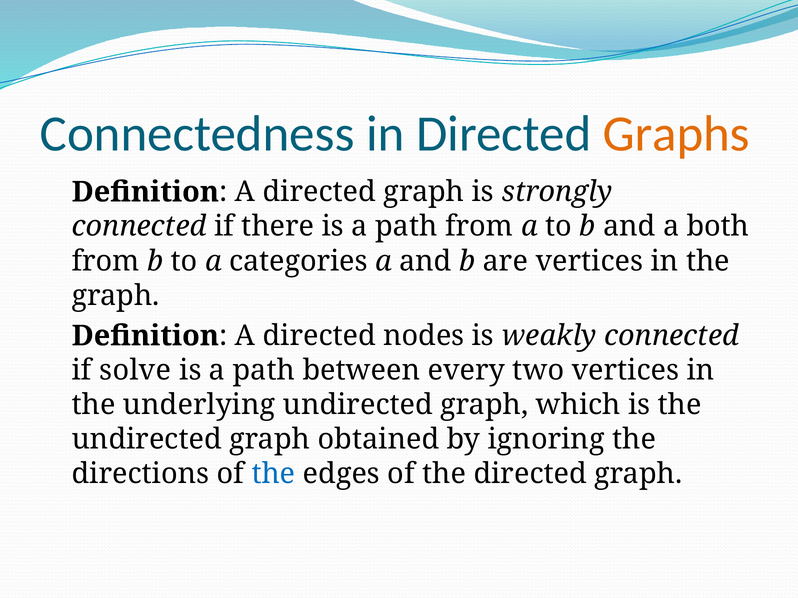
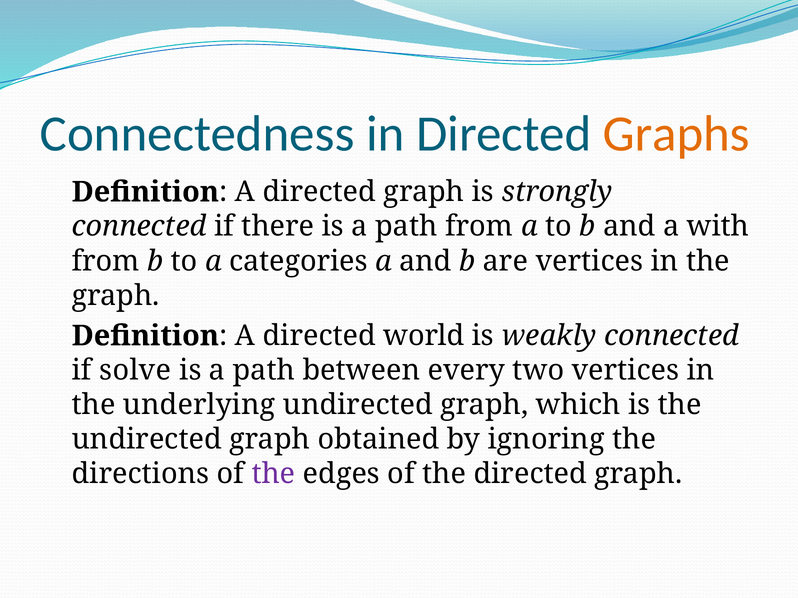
both: both -> with
nodes: nodes -> world
the at (273, 474) colour: blue -> purple
